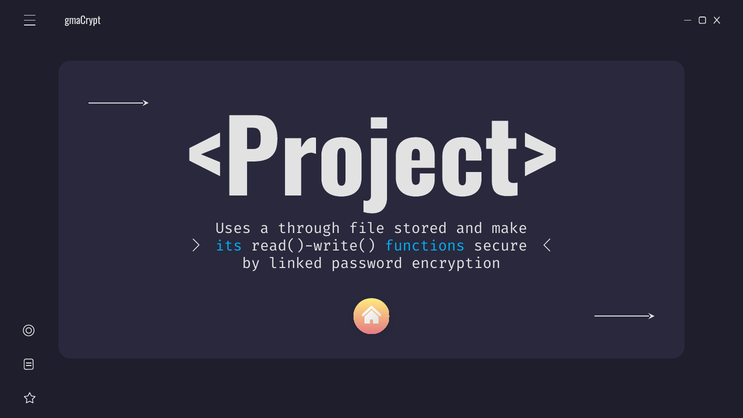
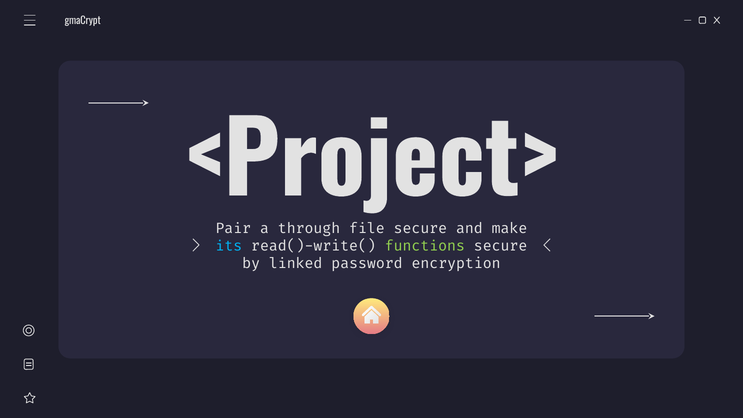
Uses: Uses -> Pair
file stored: stored -> secure
functions colour: light blue -> light green
